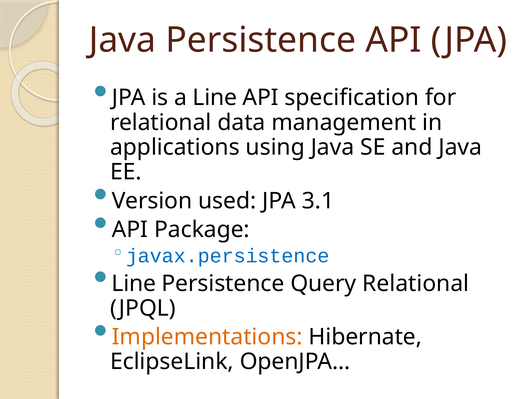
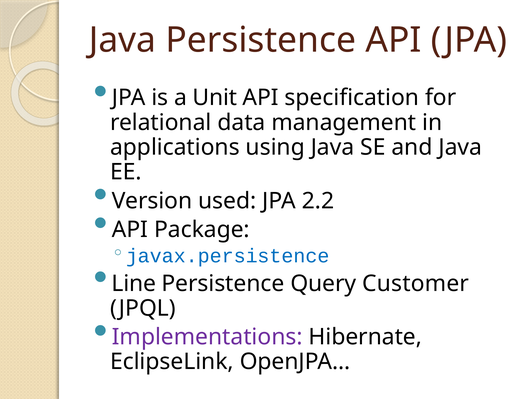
a Line: Line -> Unit
3.1: 3.1 -> 2.2
Query Relational: Relational -> Customer
Implementations colour: orange -> purple
